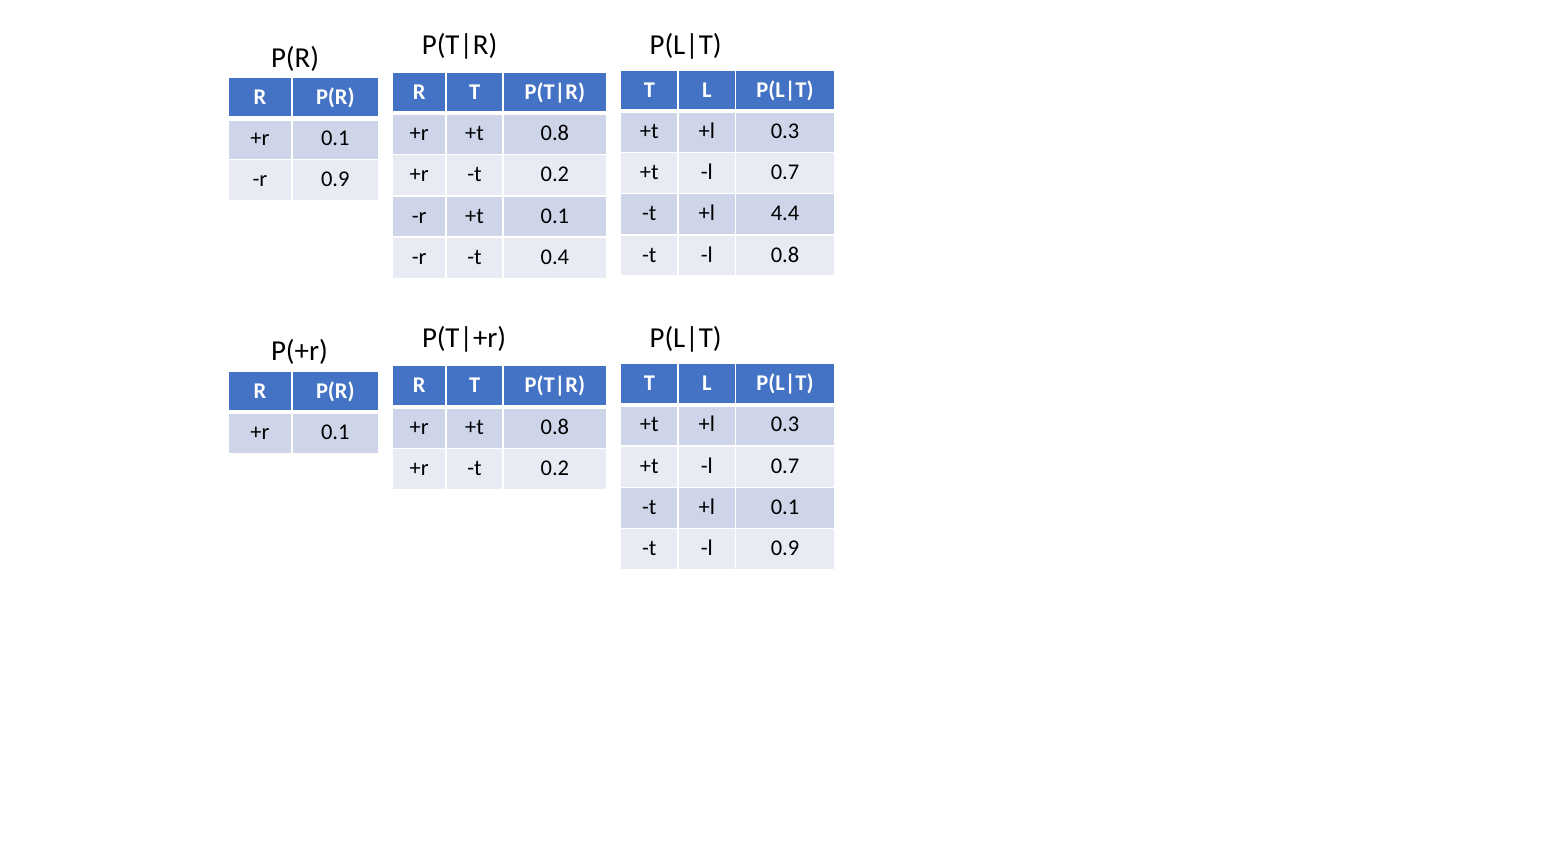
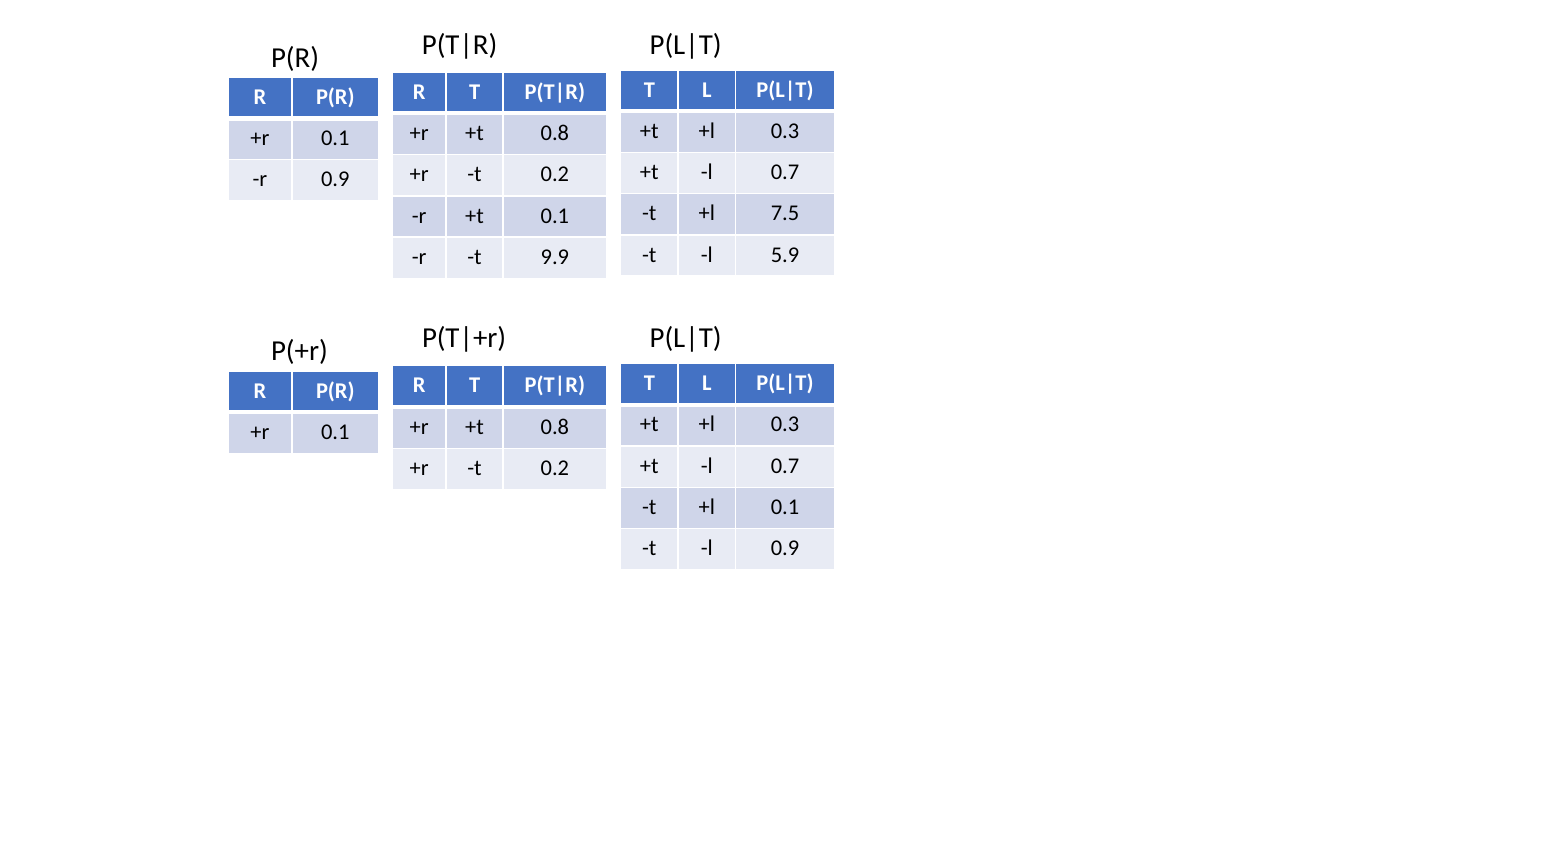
4.4: 4.4 -> 7.5
l 0.8: 0.8 -> 5.9
0.4: 0.4 -> 9.9
